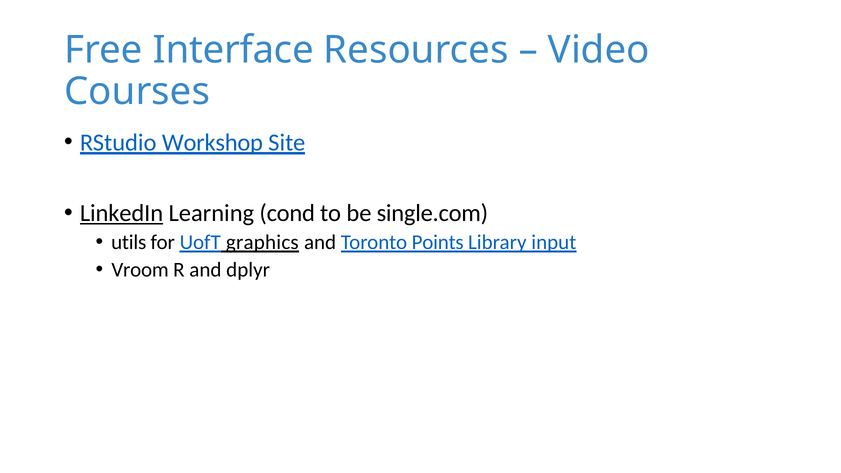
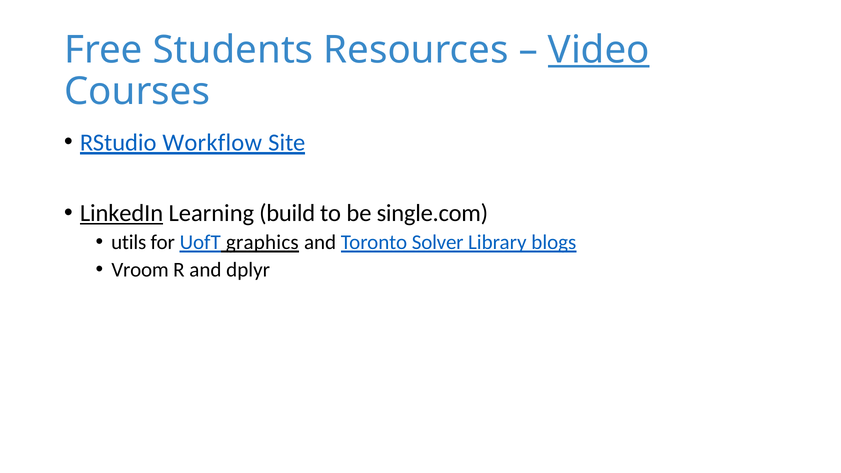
Interface: Interface -> Students
Video underline: none -> present
Workshop: Workshop -> Workflow
cond: cond -> build
Points: Points -> Solver
input: input -> blogs
